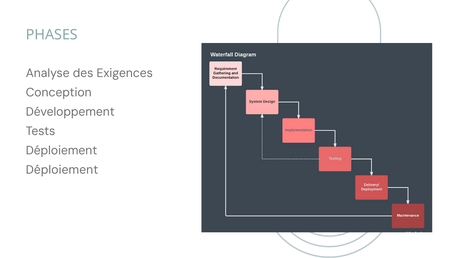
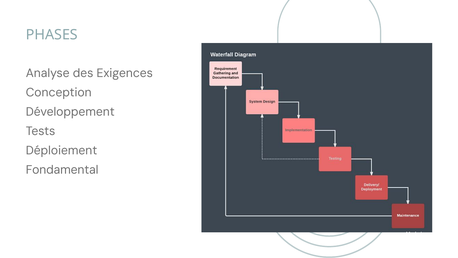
Déploiement at (62, 170): Déploiement -> Fondamental
